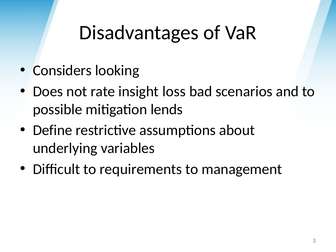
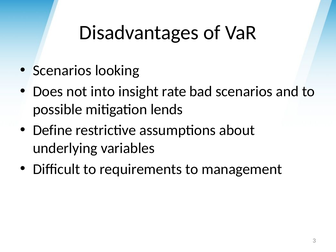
Considers at (62, 70): Considers -> Scenarios
rate: rate -> into
loss: loss -> rate
